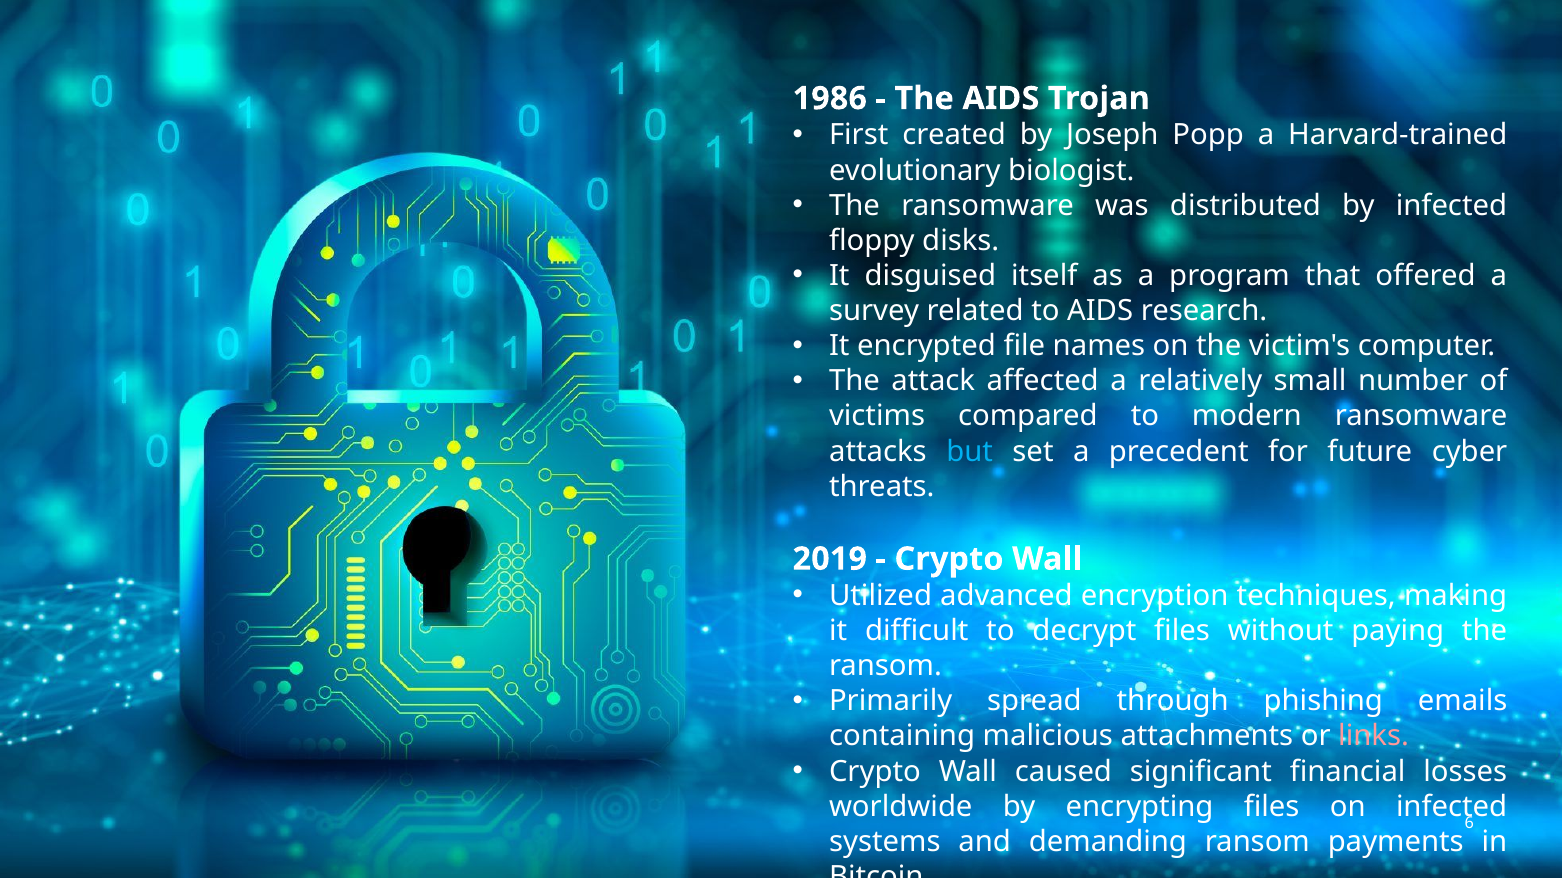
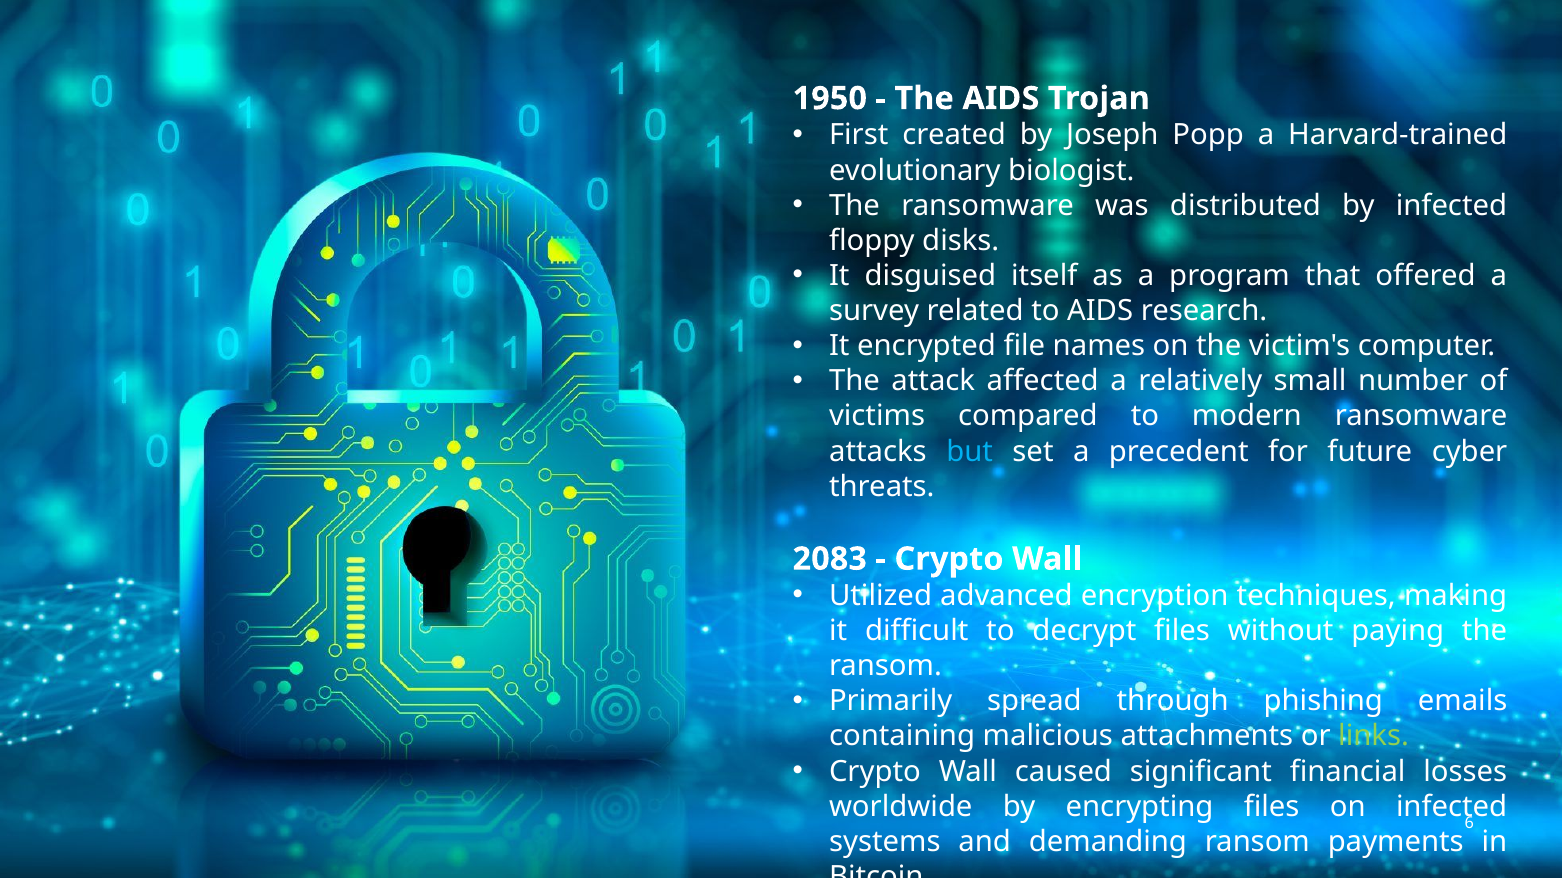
1986: 1986 -> 1950
2019: 2019 -> 2083
links colour: pink -> light green
